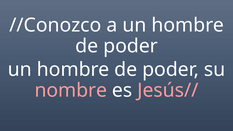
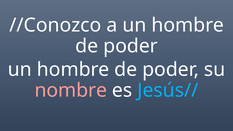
Jesús// colour: pink -> light blue
